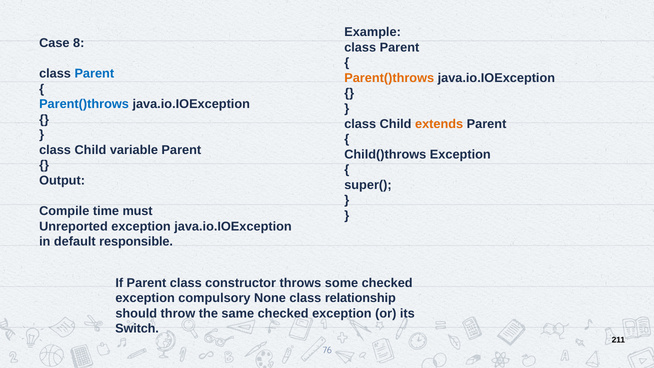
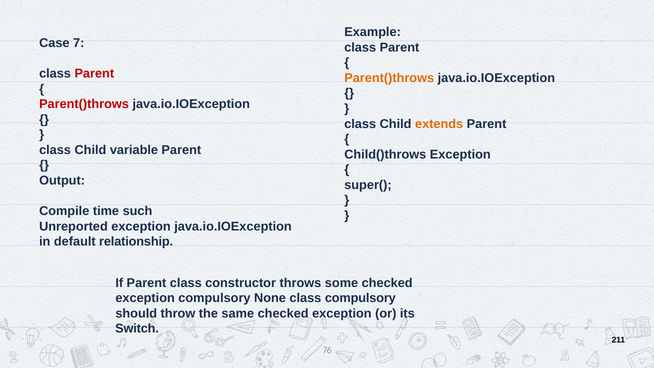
8: 8 -> 7
Parent at (94, 74) colour: blue -> red
Parent()throws at (84, 104) colour: blue -> red
must: must -> such
responsible: responsible -> relationship
class relationship: relationship -> compulsory
